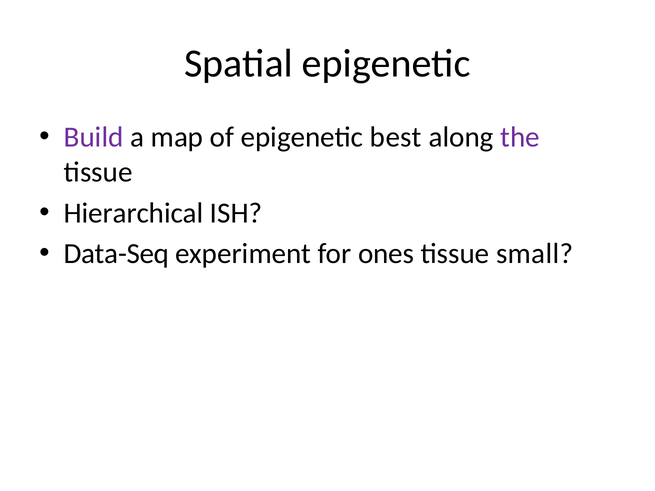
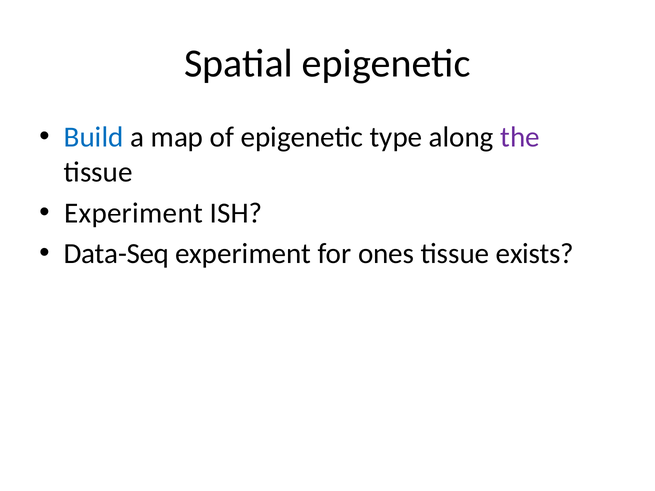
Build colour: purple -> blue
best: best -> type
Hierarchical at (134, 213): Hierarchical -> Experiment
small: small -> exists
